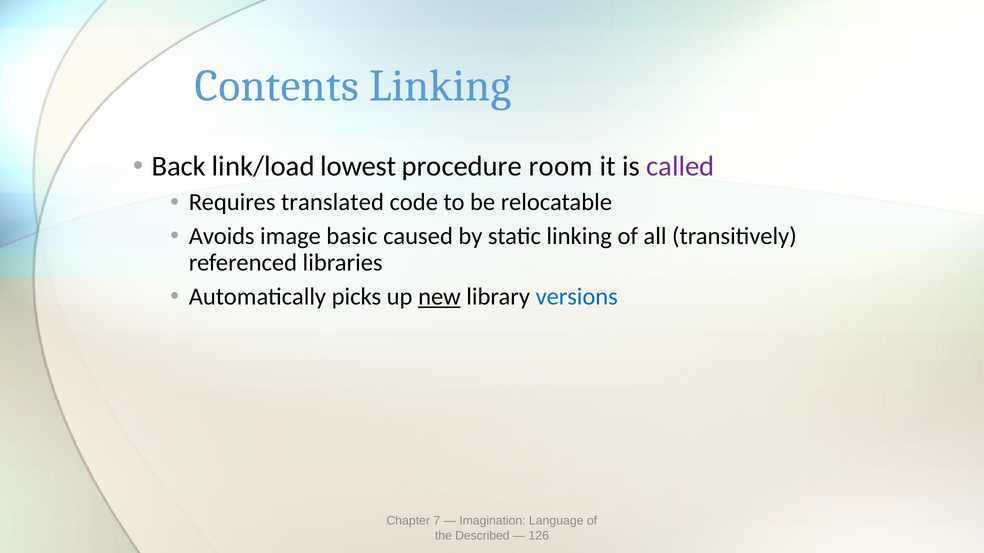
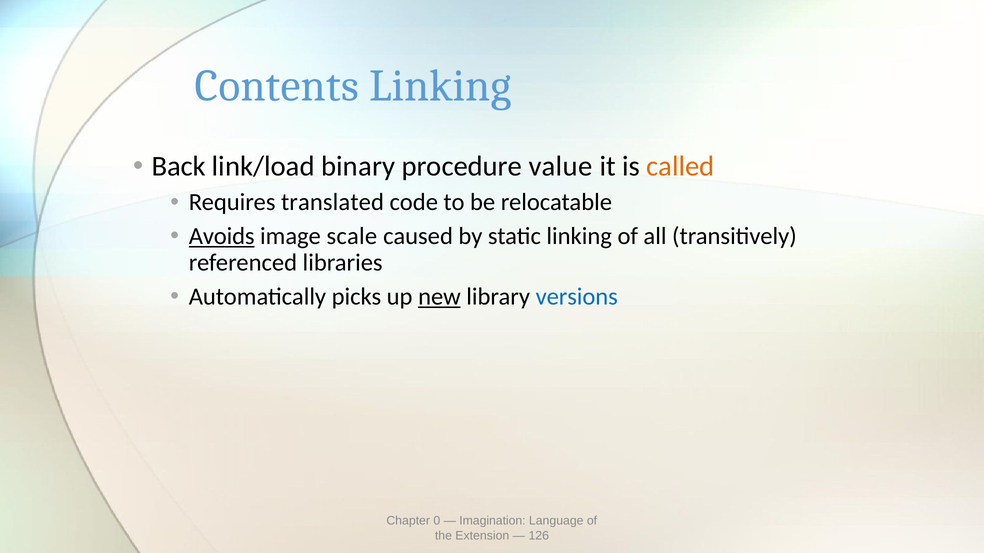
lowest: lowest -> binary
room: room -> value
called colour: purple -> orange
Avoids underline: none -> present
basic: basic -> scale
7: 7 -> 0
Described: Described -> Extension
